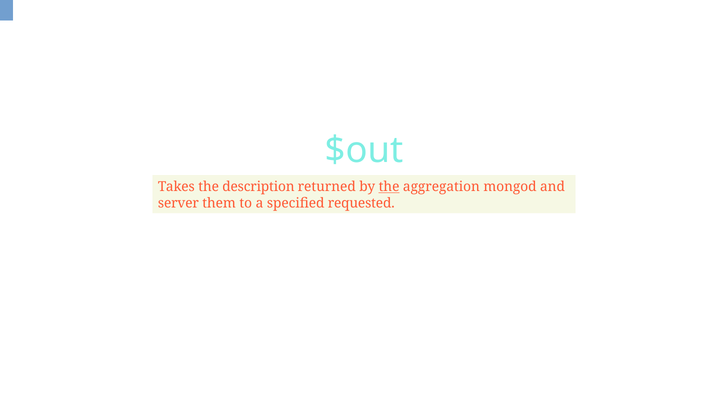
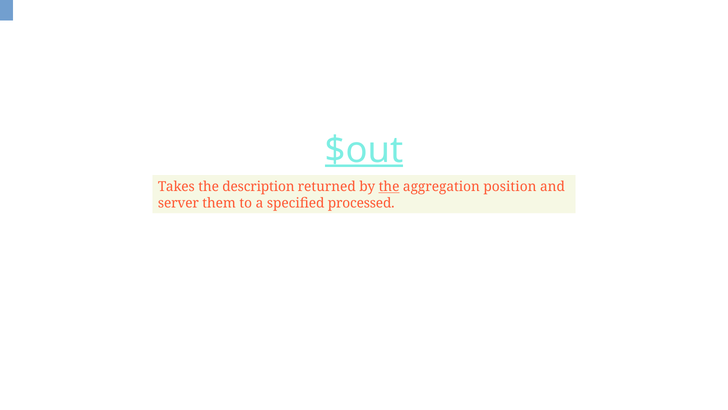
$out underline: none -> present
mongod: mongod -> position
requested: requested -> processed
